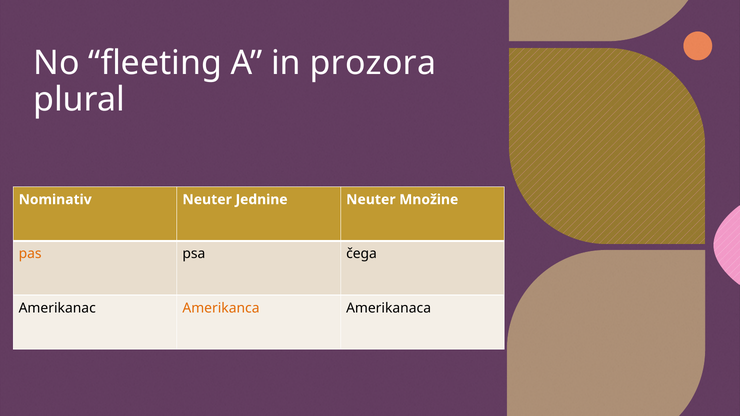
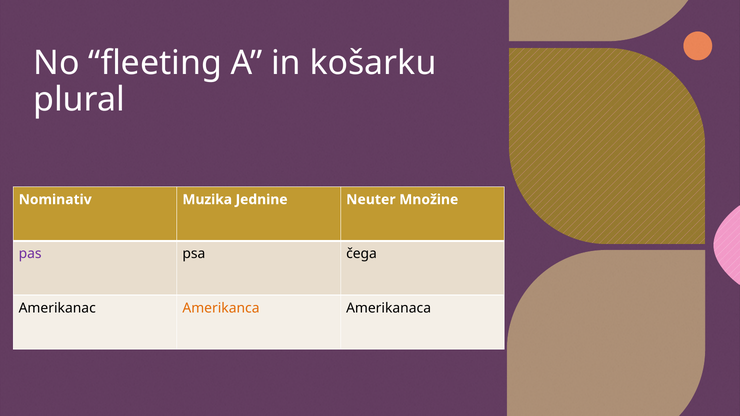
prozora: prozora -> košarku
Nominativ Neuter: Neuter -> Muzika
pas colour: orange -> purple
